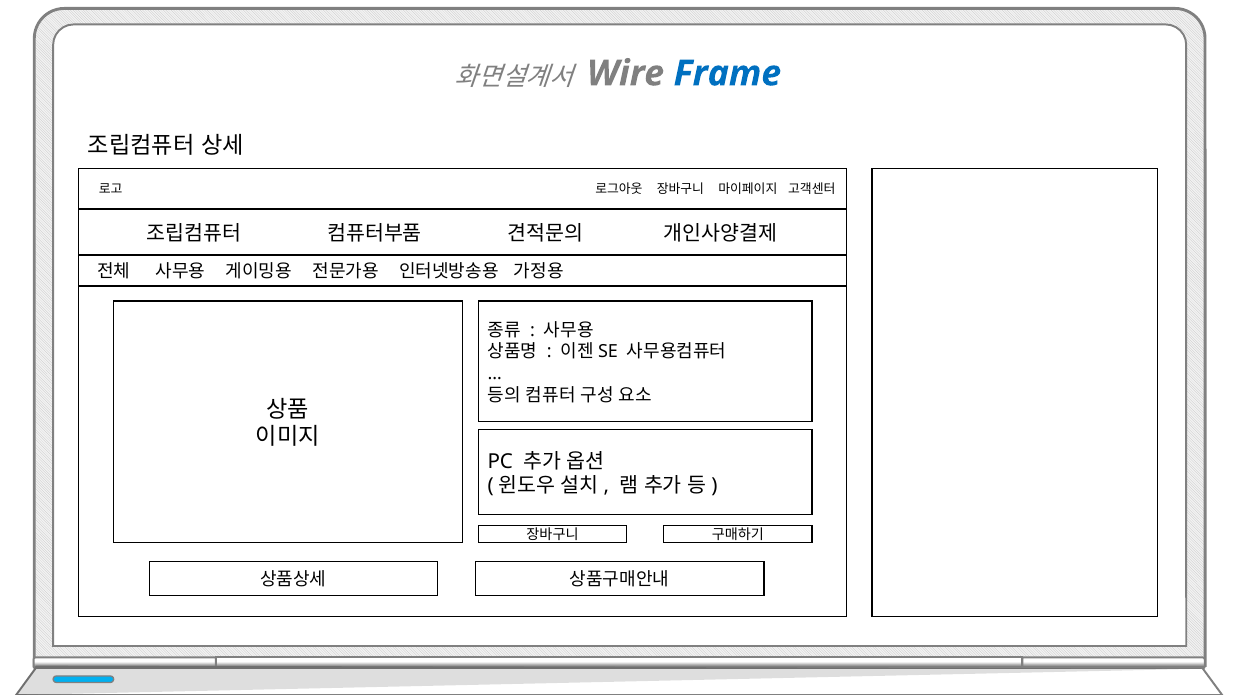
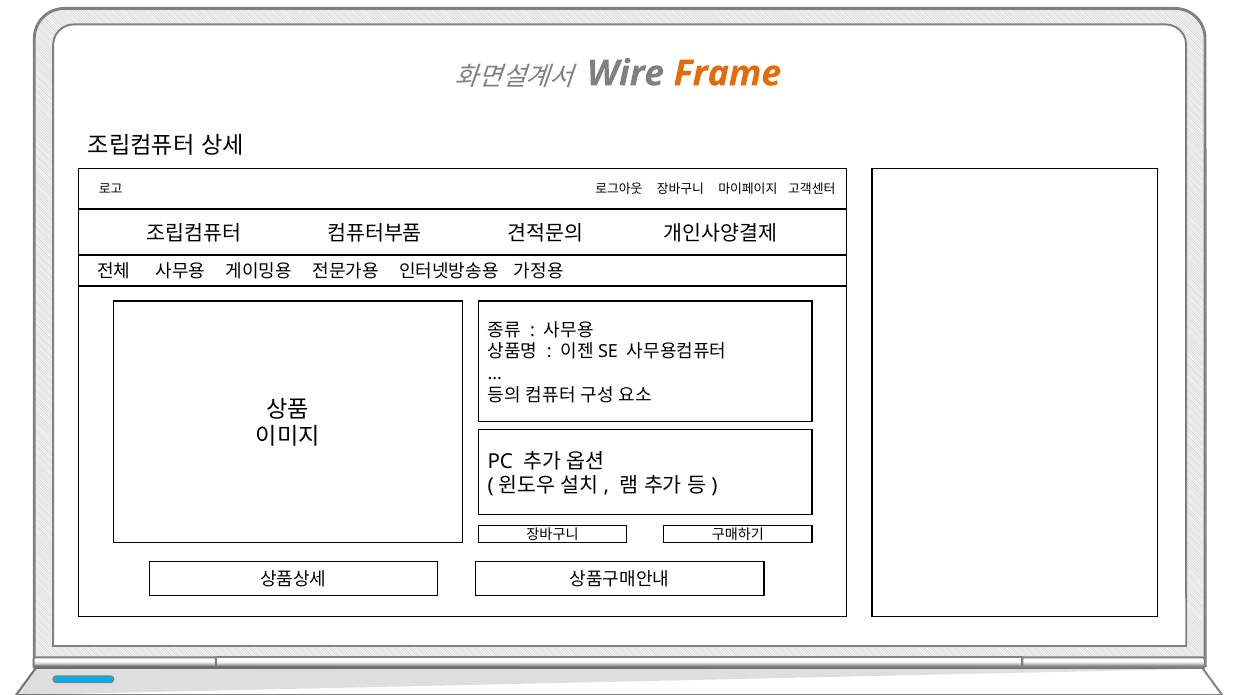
Frame colour: blue -> orange
